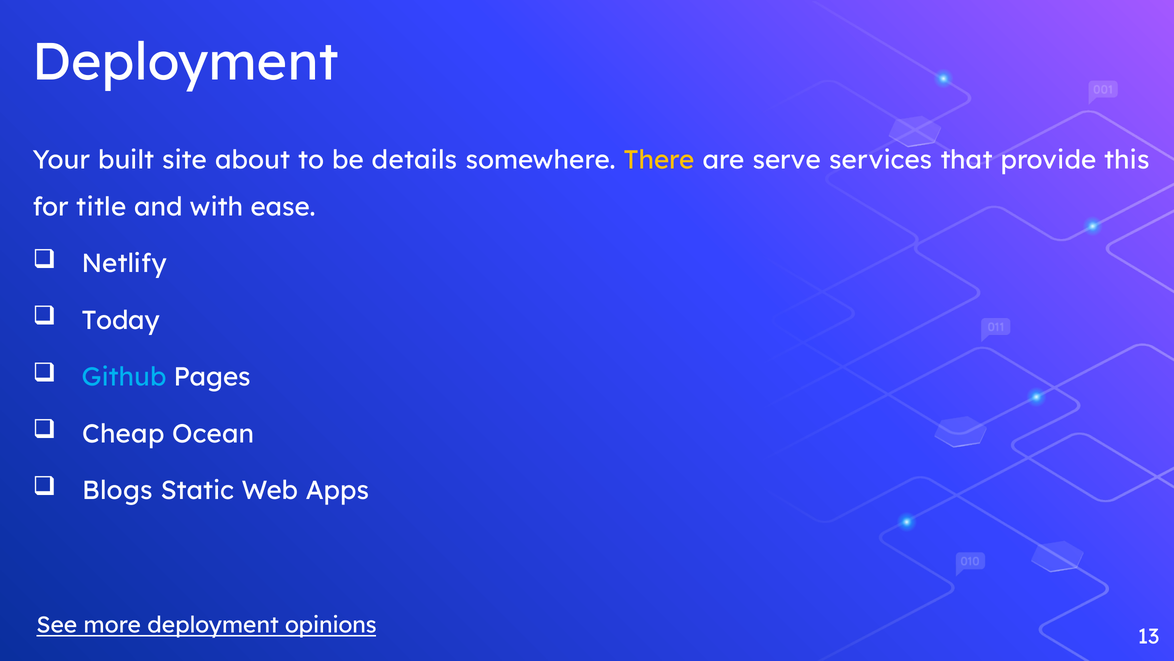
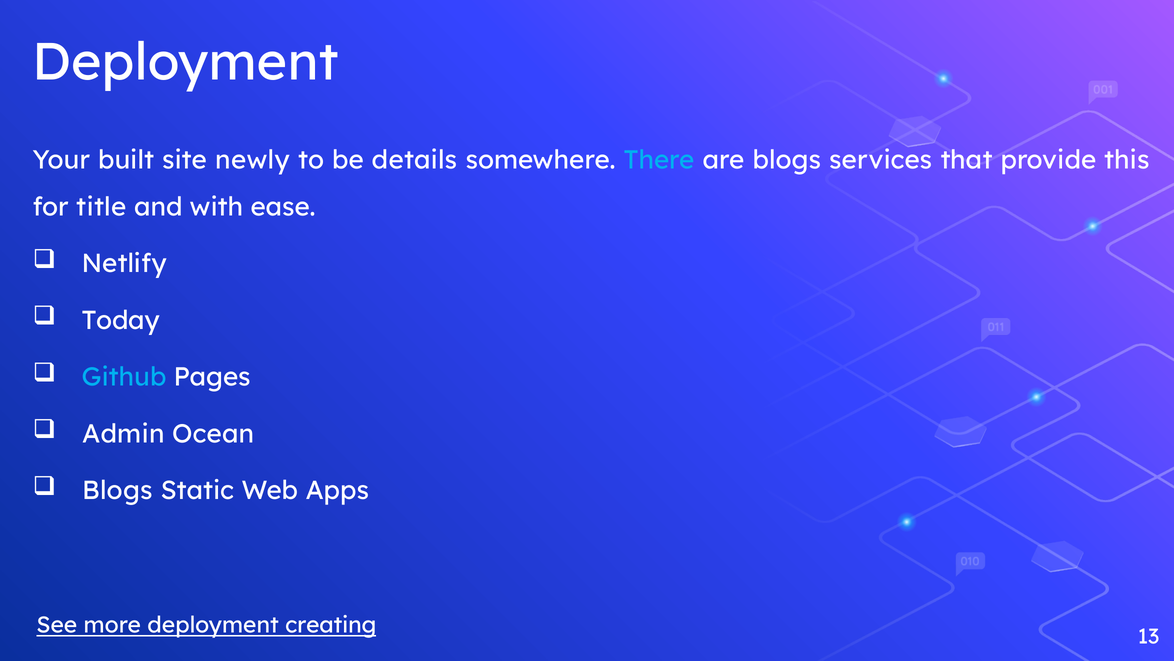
about: about -> newly
There colour: yellow -> light blue
are serve: serve -> blogs
Cheap: Cheap -> Admin
opinions: opinions -> creating
